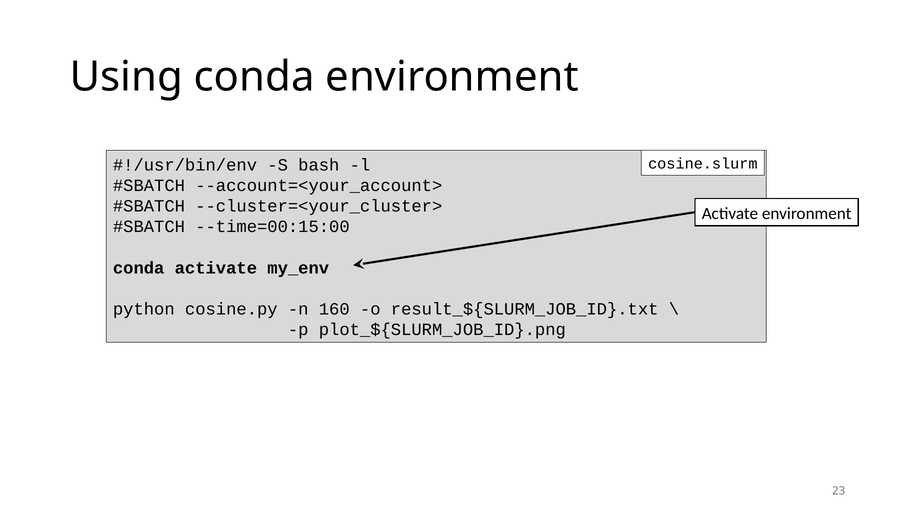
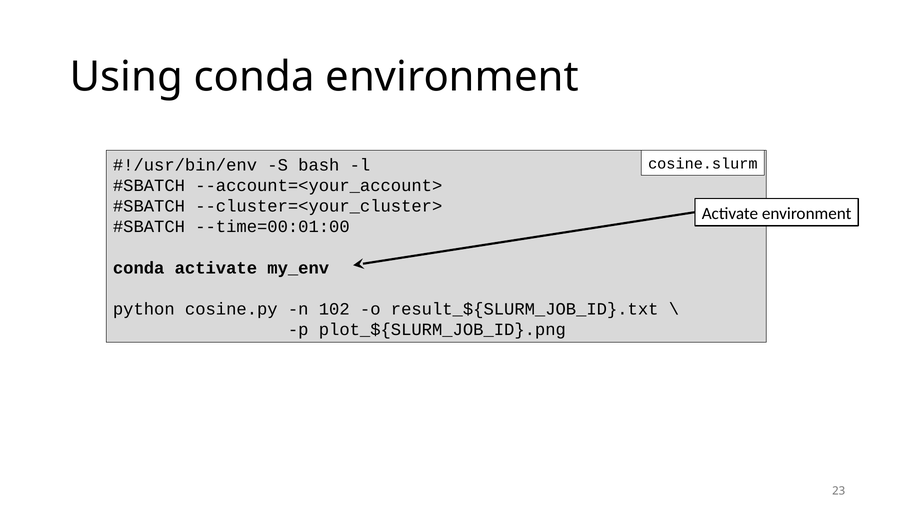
--time=00:15:00: --time=00:15:00 -> --time=00:01:00
160: 160 -> 102
